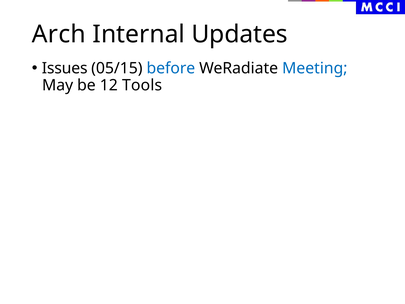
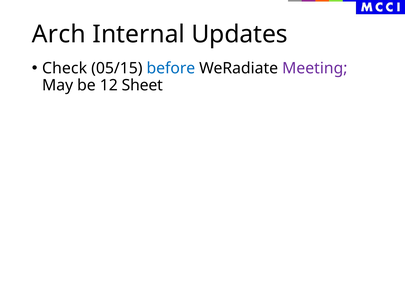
Issues: Issues -> Check
Meeting colour: blue -> purple
Tools: Tools -> Sheet
